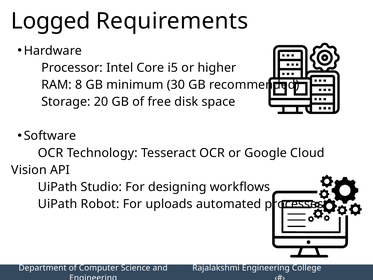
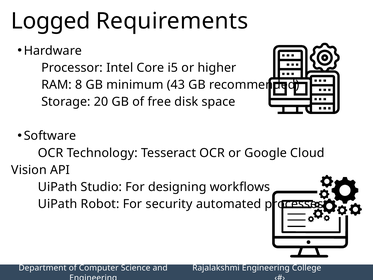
30: 30 -> 43
uploads: uploads -> security
